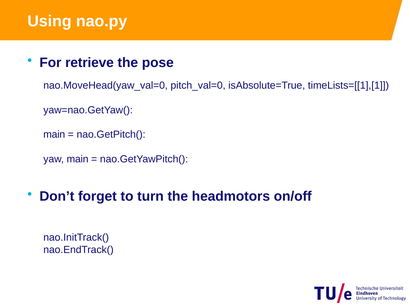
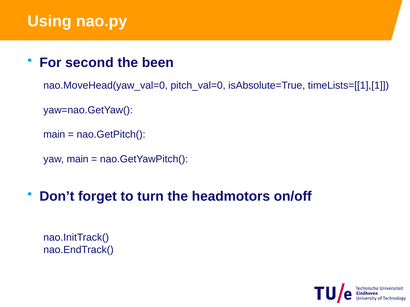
retrieve: retrieve -> second
pose: pose -> been
